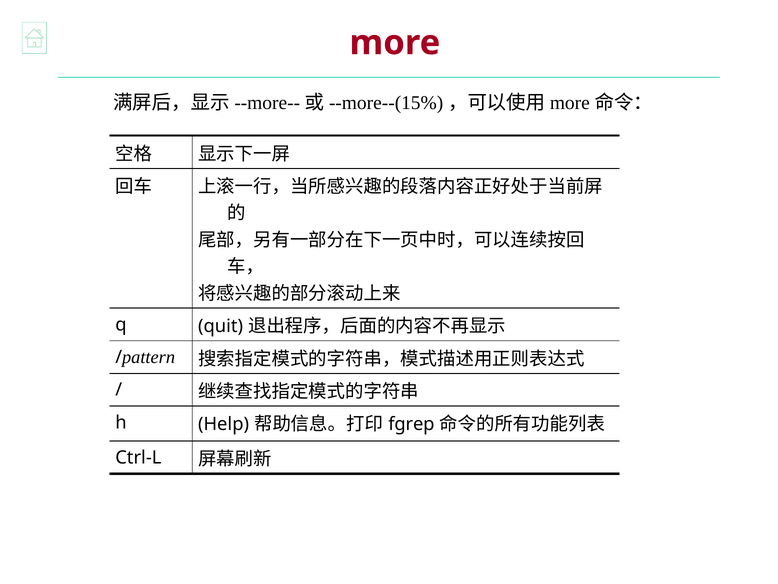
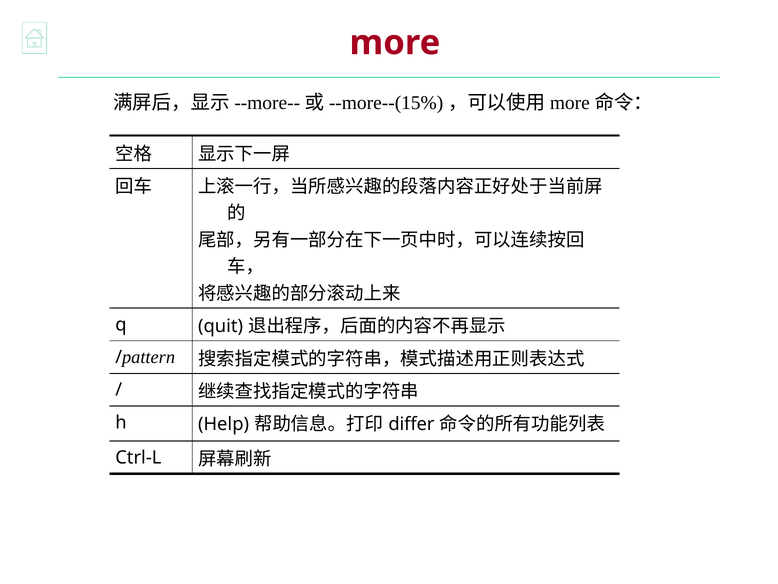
fgrep: fgrep -> differ
